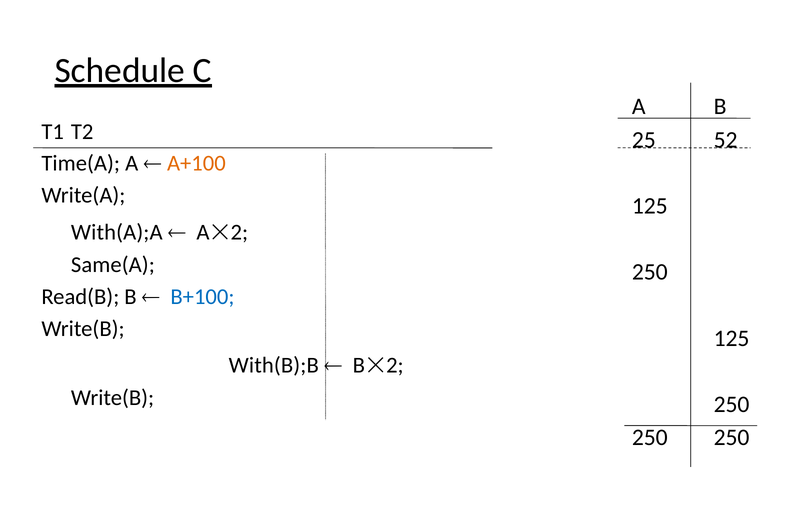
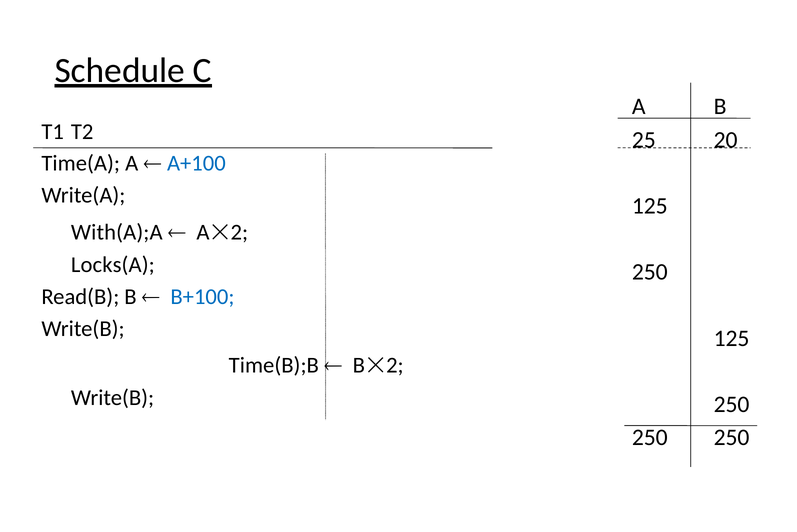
52: 52 -> 20
A+100 colour: orange -> blue
Same(A: Same(A -> Locks(A
With(B);B: With(B);B -> Time(B);B
